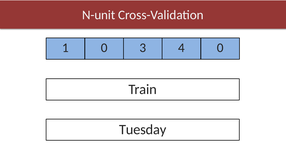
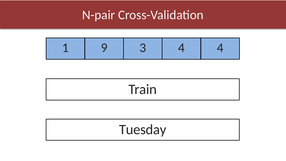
N-unit: N-unit -> N-pair
1 0: 0 -> 9
4 0: 0 -> 4
